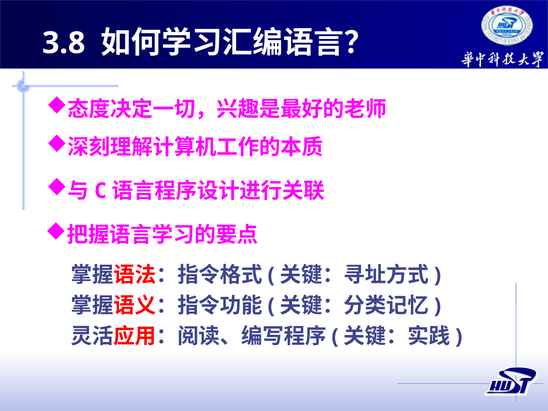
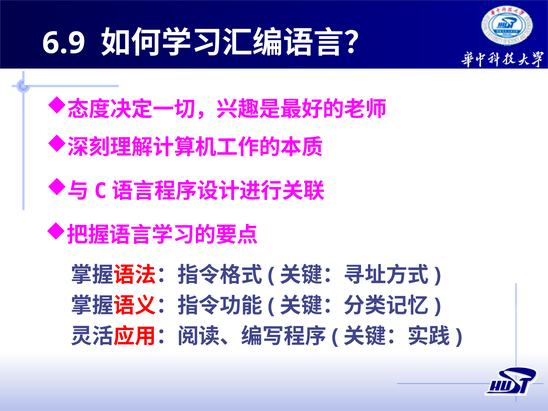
3.8: 3.8 -> 6.9
